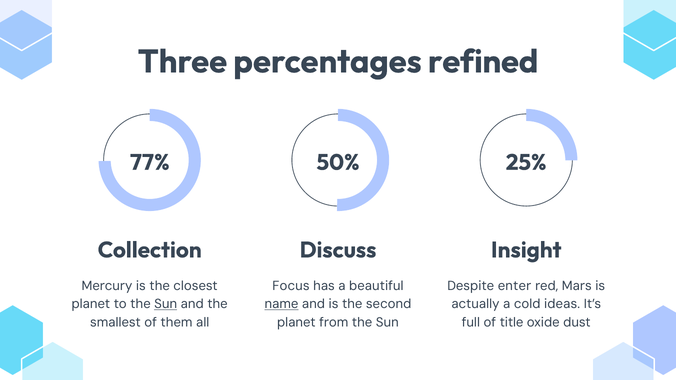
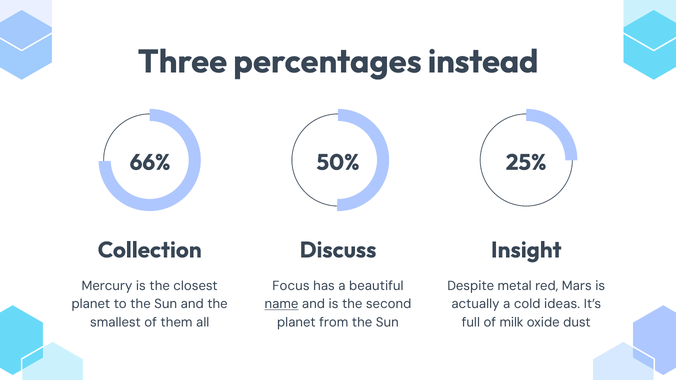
refined: refined -> instead
77%: 77% -> 66%
enter: enter -> metal
Sun at (166, 304) underline: present -> none
title: title -> milk
